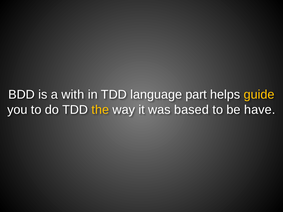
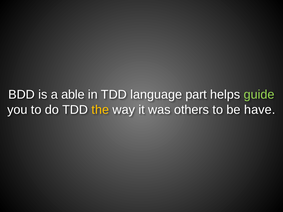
with: with -> able
guide colour: yellow -> light green
based: based -> others
